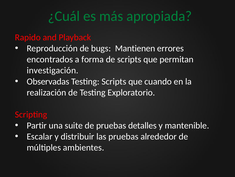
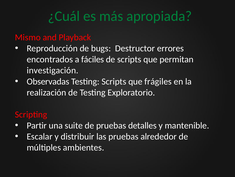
Rapido: Rapido -> Mismo
Mantienen: Mantienen -> Destructor
forma: forma -> fáciles
cuando: cuando -> frágiles
